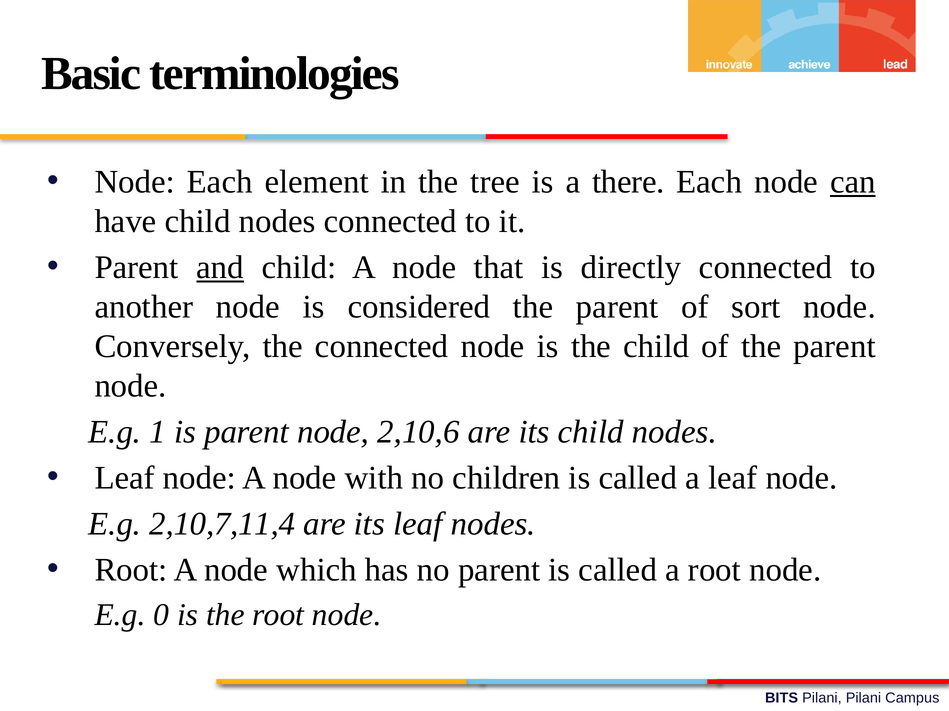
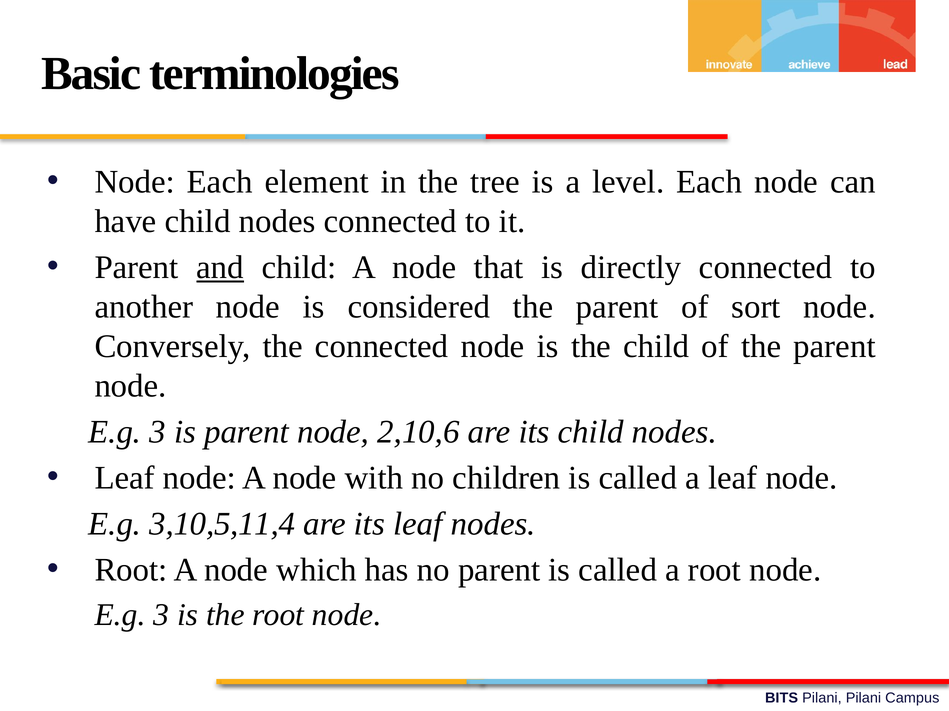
there: there -> level
can underline: present -> none
1 at (158, 432): 1 -> 3
2,10,7,11,4: 2,10,7,11,4 -> 3,10,5,11,4
0 at (161, 615): 0 -> 3
